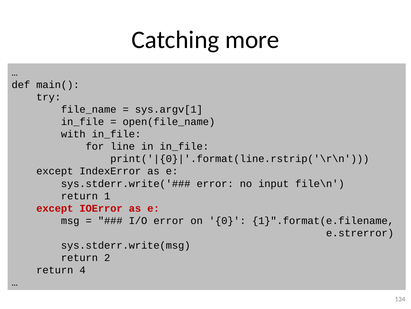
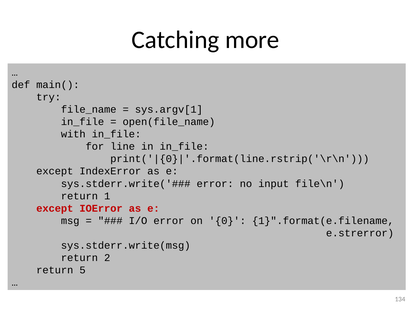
4: 4 -> 5
